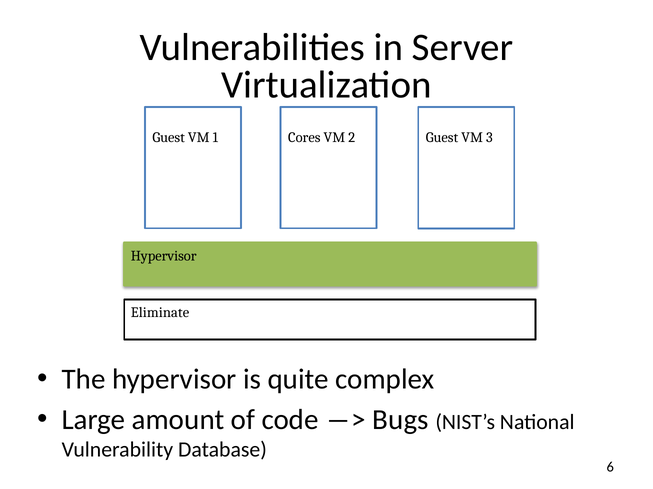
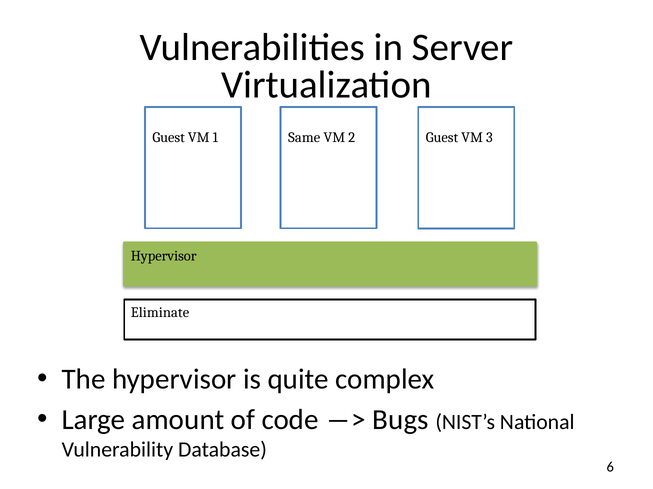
Cores: Cores -> Same
